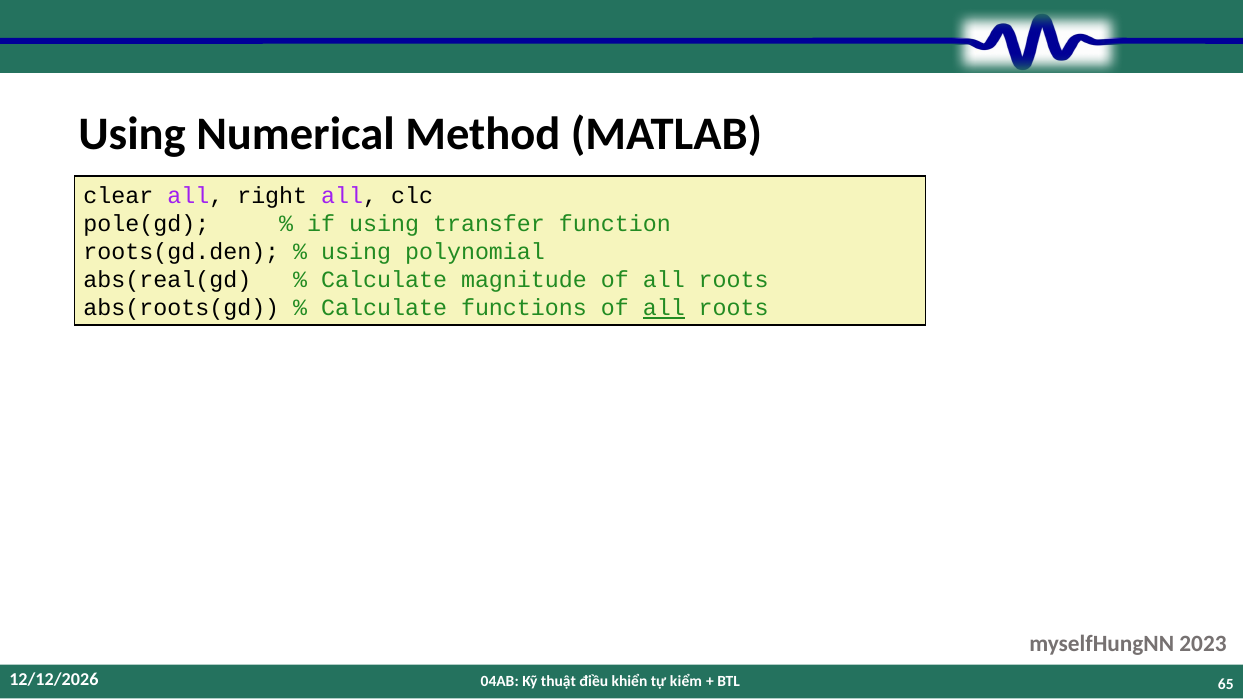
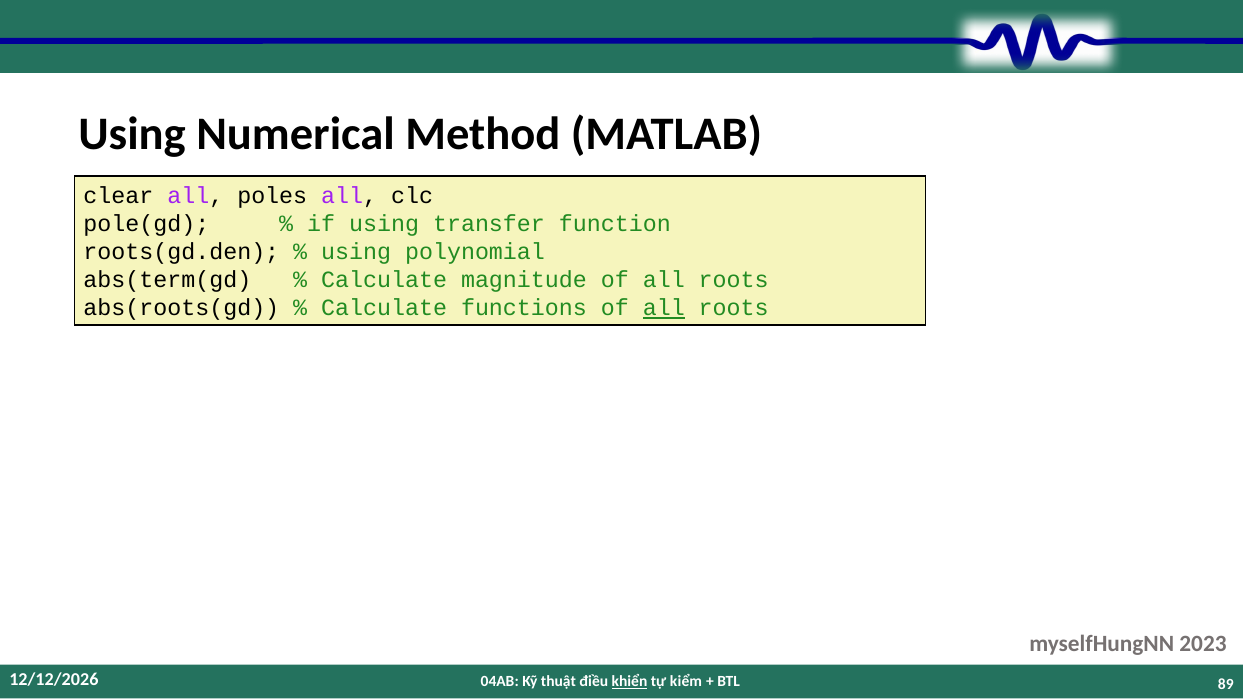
right: right -> poles
abs(real(gd: abs(real(gd -> abs(term(gd
khiển underline: none -> present
65: 65 -> 89
